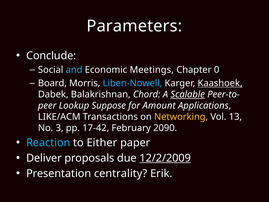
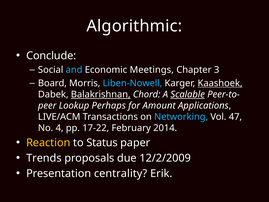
Parameters: Parameters -> Algorithmic
0: 0 -> 3
Balakrishnan underline: none -> present
Suppose: Suppose -> Perhaps
LIKE/ACM: LIKE/ACM -> LIVE/ACM
Networking colour: yellow -> light blue
13: 13 -> 47
3: 3 -> 4
17-42: 17-42 -> 17-22
2090: 2090 -> 2014
Reaction colour: light blue -> yellow
Either: Either -> Status
Deliver: Deliver -> Trends
12/2/2009 underline: present -> none
